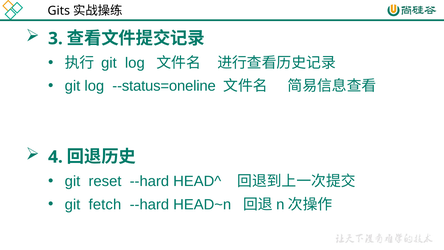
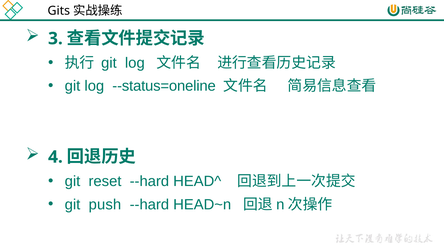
fetch: fetch -> push
